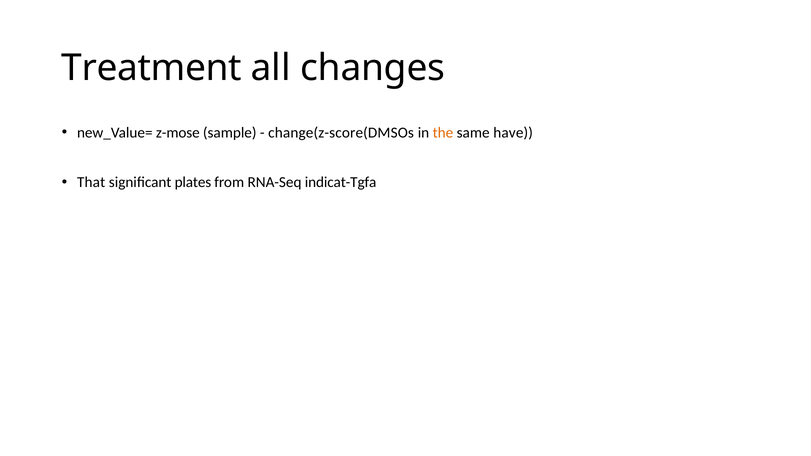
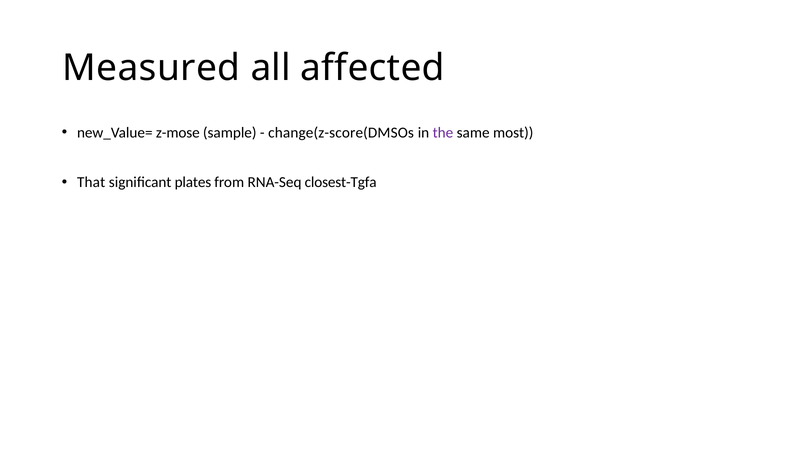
Treatment: Treatment -> Measured
changes: changes -> affected
the colour: orange -> purple
have: have -> most
indicat-Tgfa: indicat-Tgfa -> closest-Tgfa
